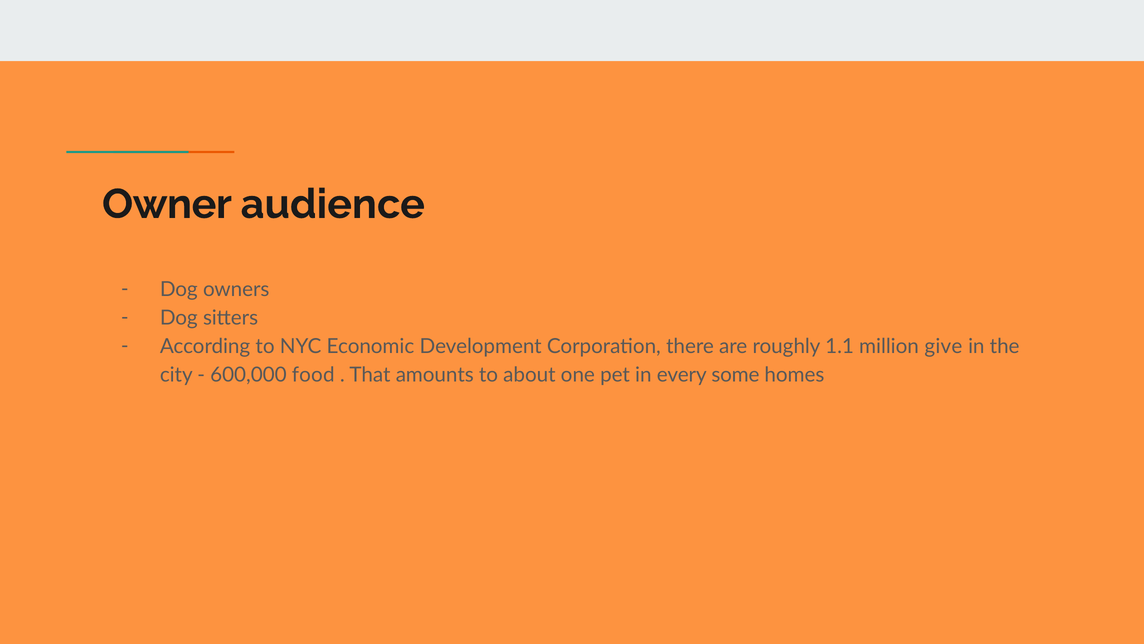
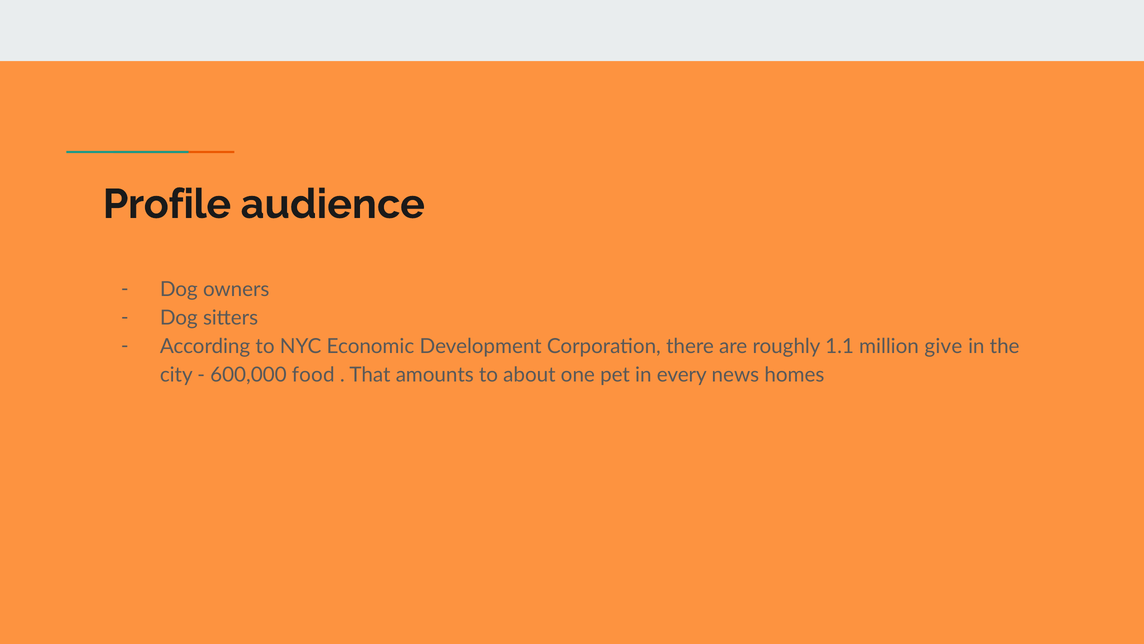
Owner: Owner -> Profile
some: some -> news
